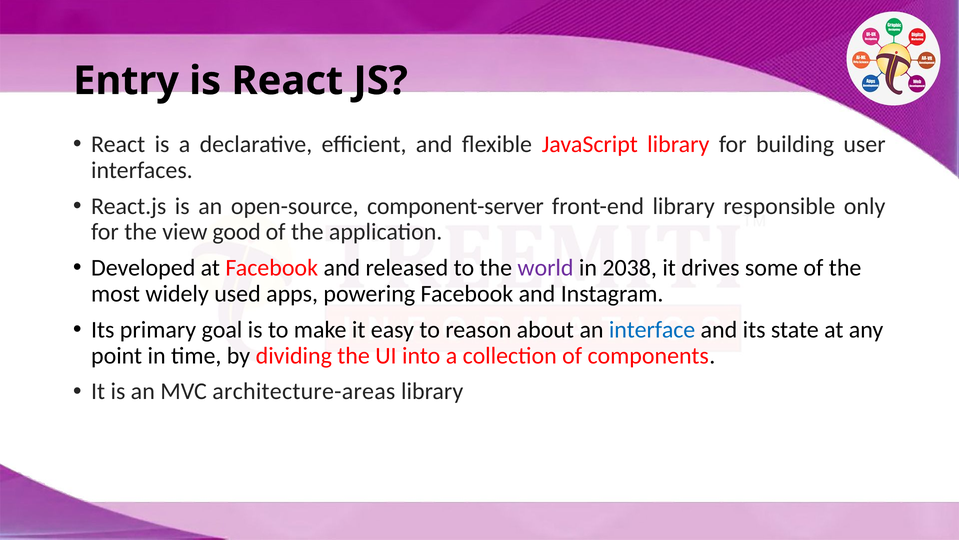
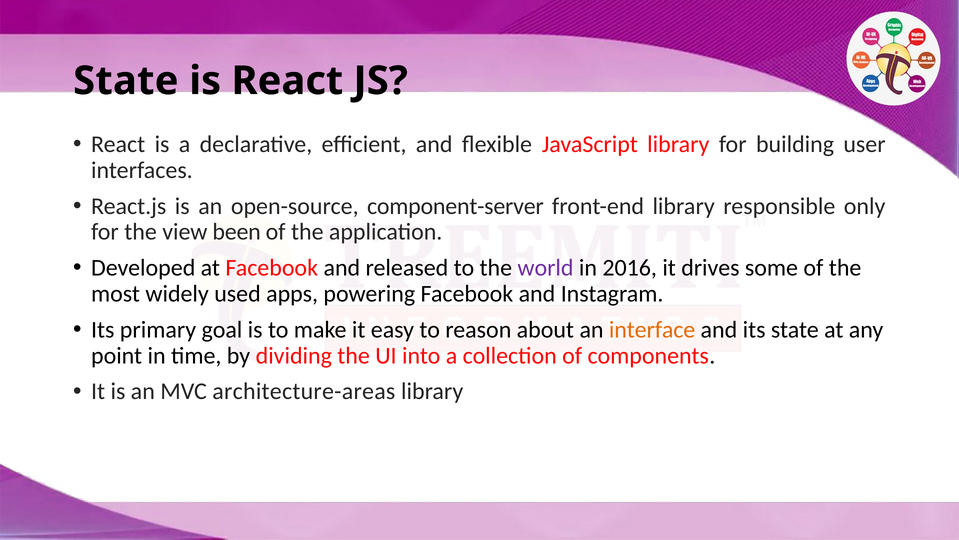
Entry at (126, 81): Entry -> State
good: good -> been
2038: 2038 -> 2016
interface colour: blue -> orange
